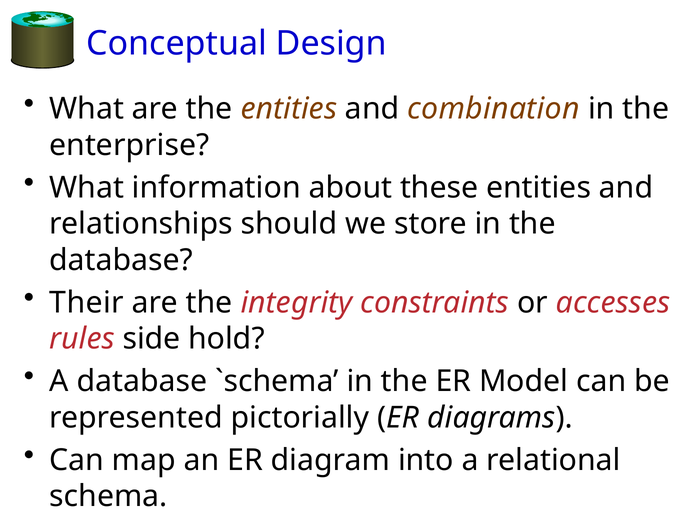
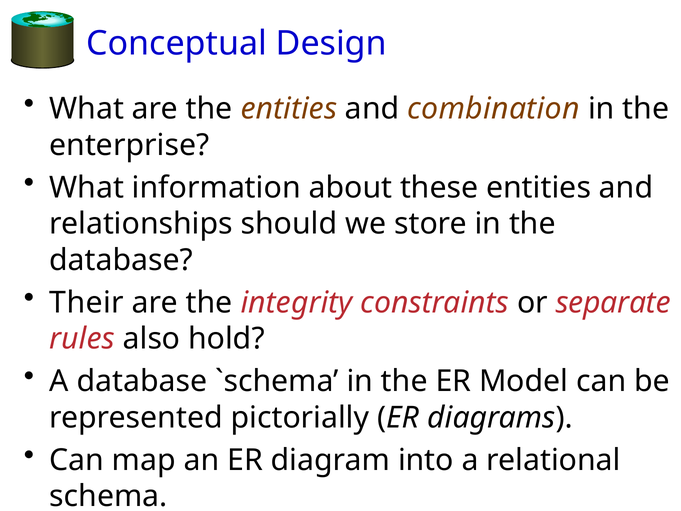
accesses: accesses -> separate
side: side -> also
